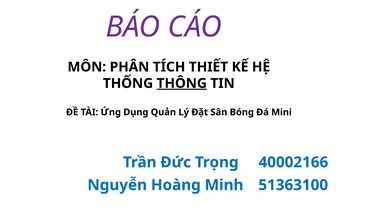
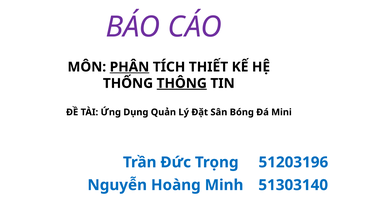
PHÂN underline: none -> present
40002166: 40002166 -> 51203196
51363100: 51363100 -> 51303140
